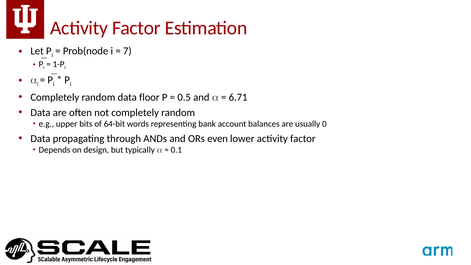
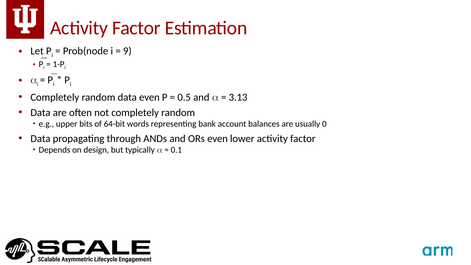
7: 7 -> 9
data floor: floor -> even
6.71: 6.71 -> 3.13
